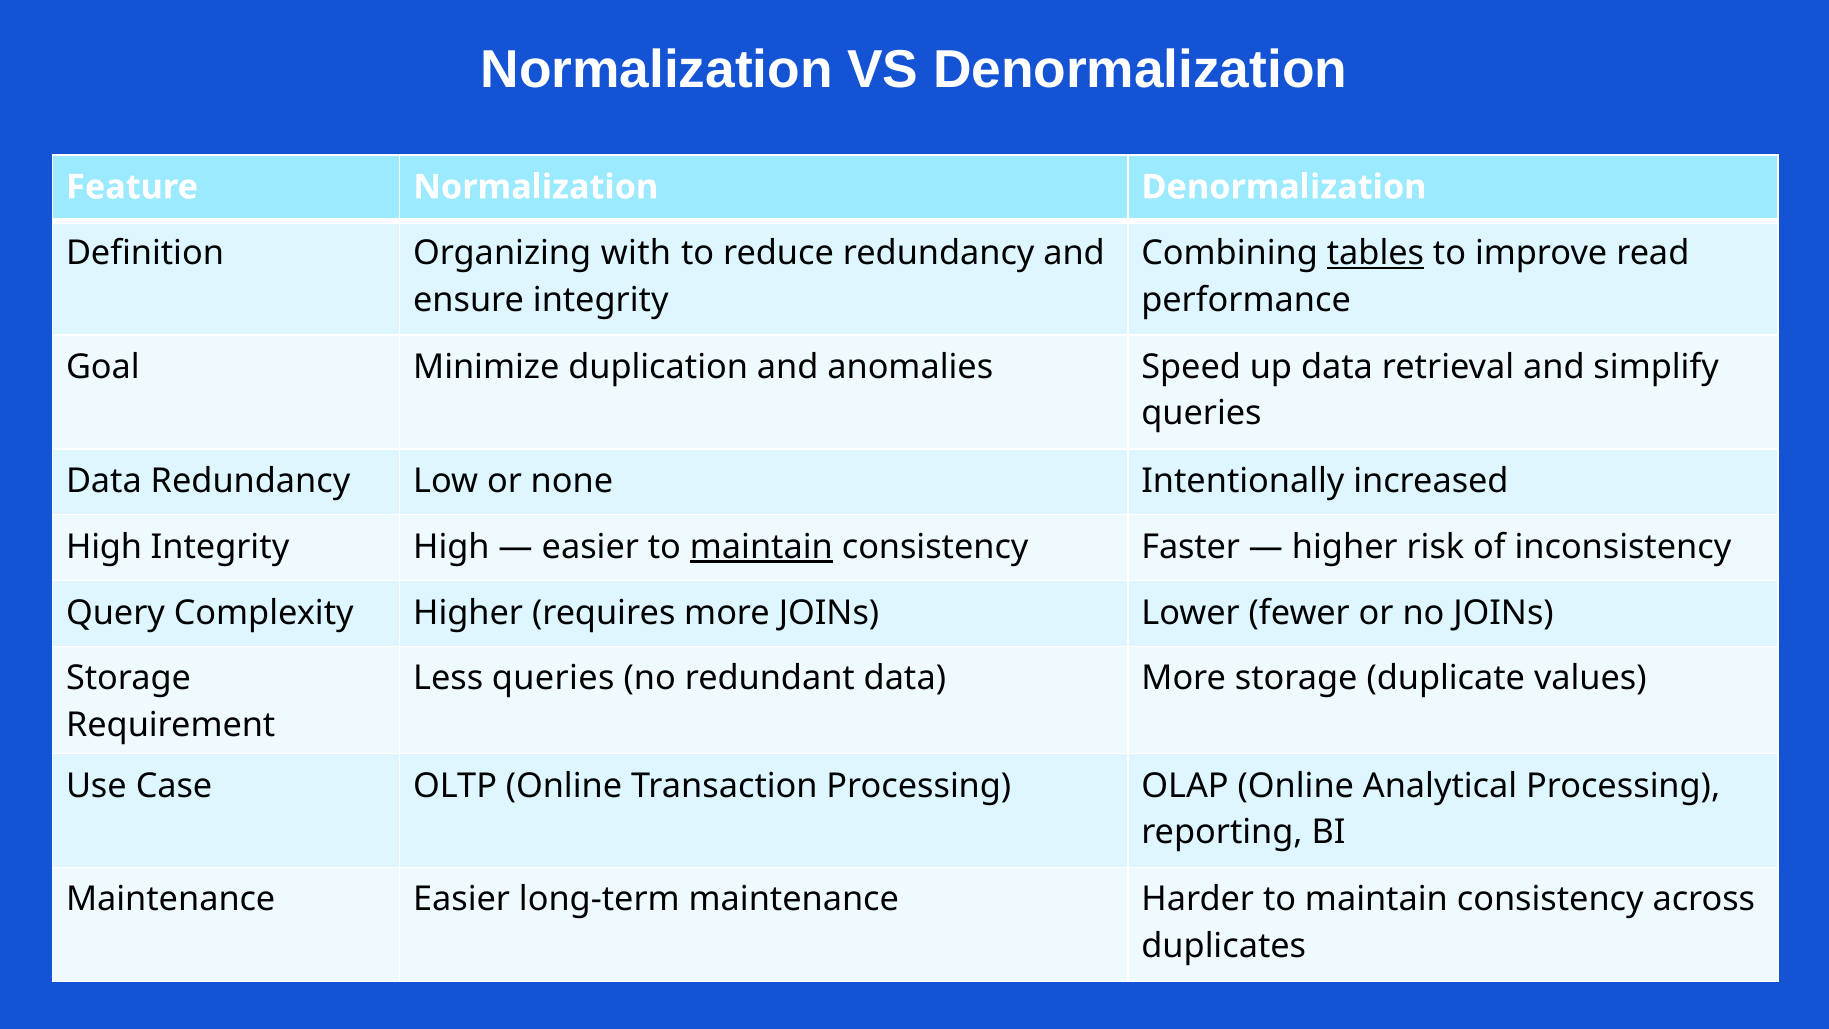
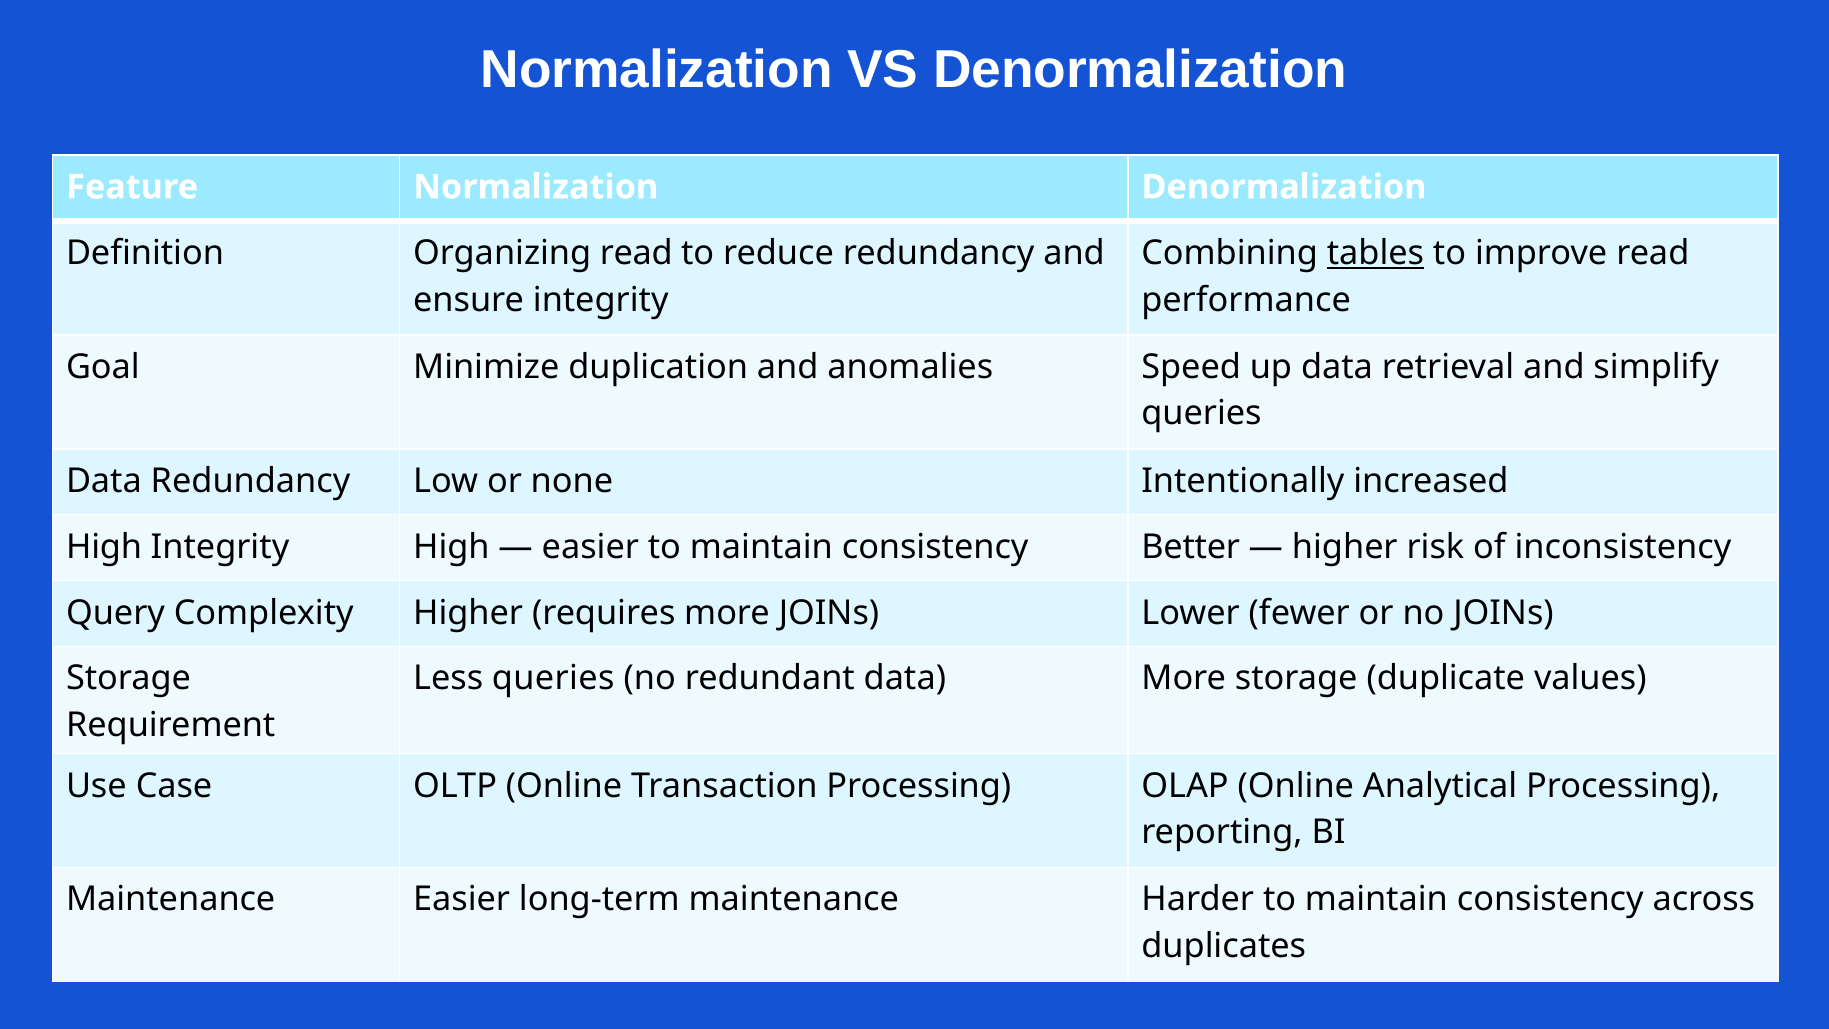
Organizing with: with -> read
maintain at (761, 547) underline: present -> none
Faster: Faster -> Better
